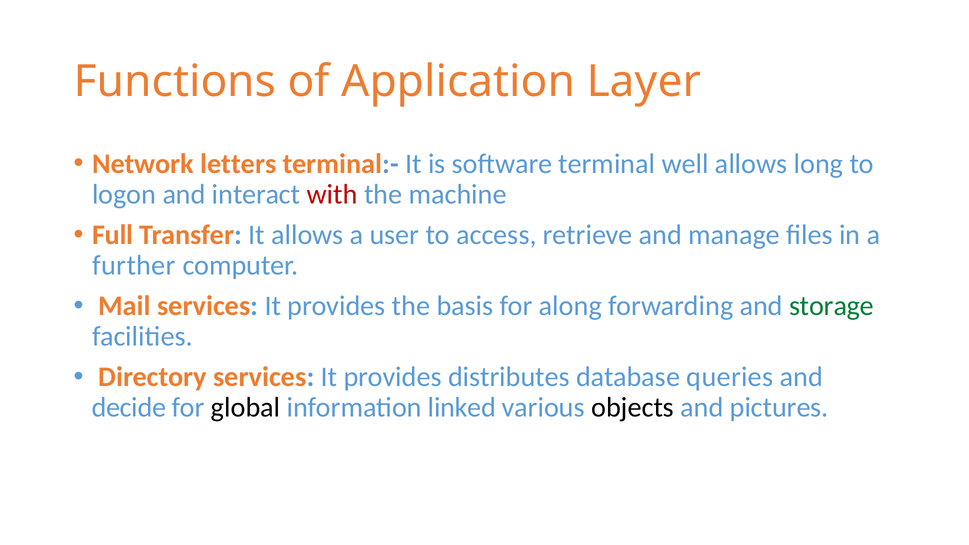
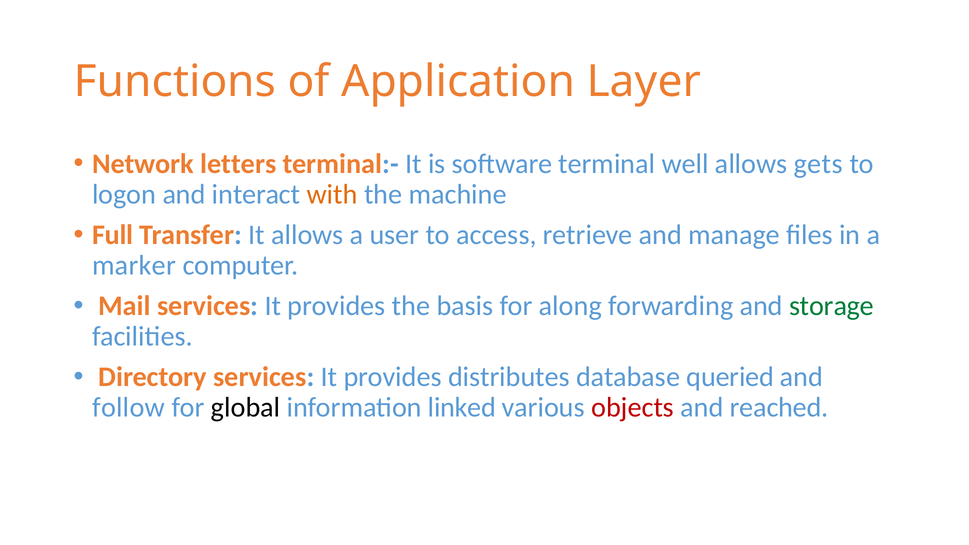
long: long -> gets
with colour: red -> orange
further: further -> marker
queries: queries -> queried
decide: decide -> follow
objects colour: black -> red
pictures: pictures -> reached
